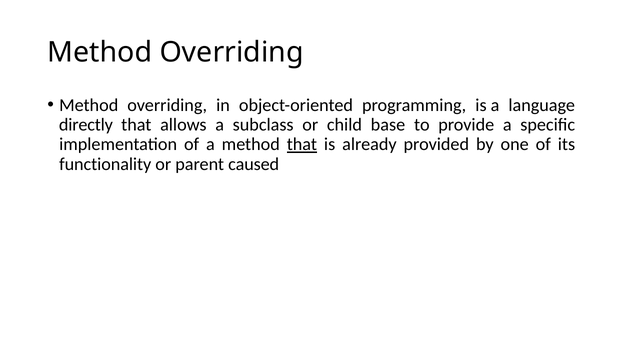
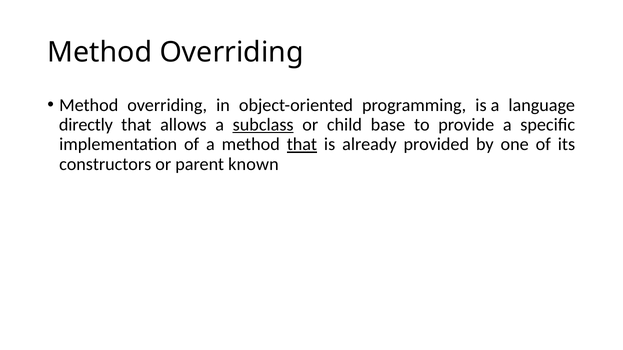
subclass underline: none -> present
functionality: functionality -> constructors
caused: caused -> known
